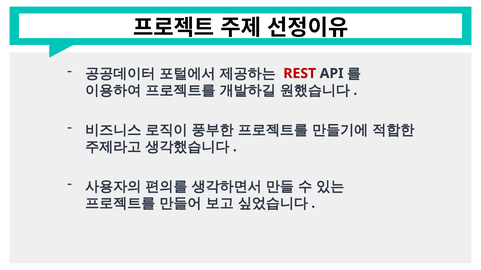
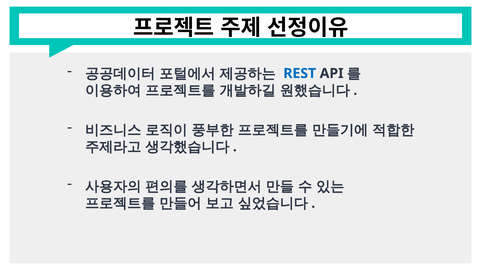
REST colour: red -> blue
